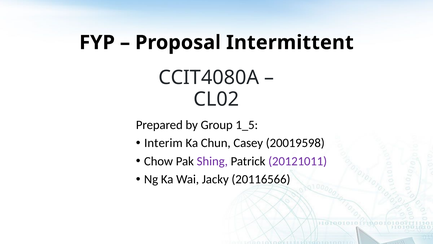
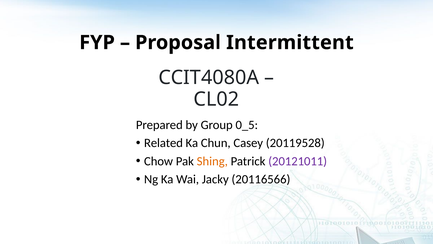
1_5: 1_5 -> 0_5
Interim: Interim -> Related
20019598: 20019598 -> 20119528
Shing colour: purple -> orange
